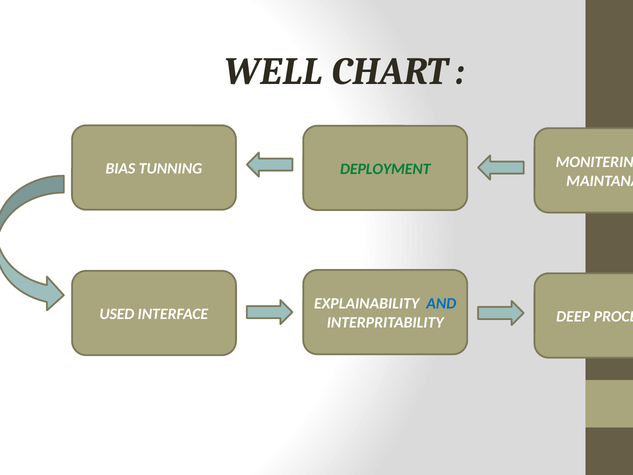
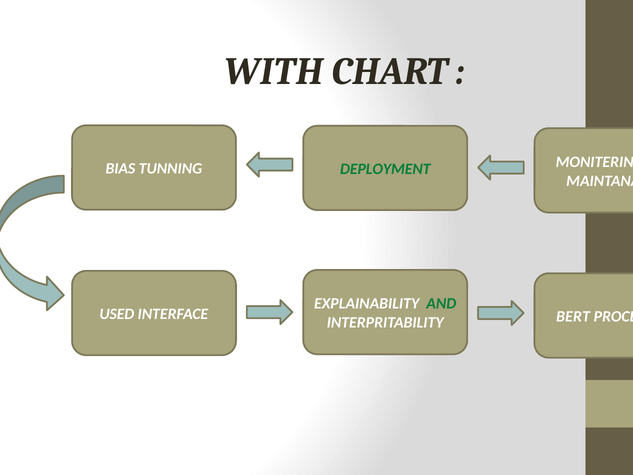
WELL: WELL -> WITH
AND at (441, 304) colour: blue -> green
DEEP: DEEP -> BERT
